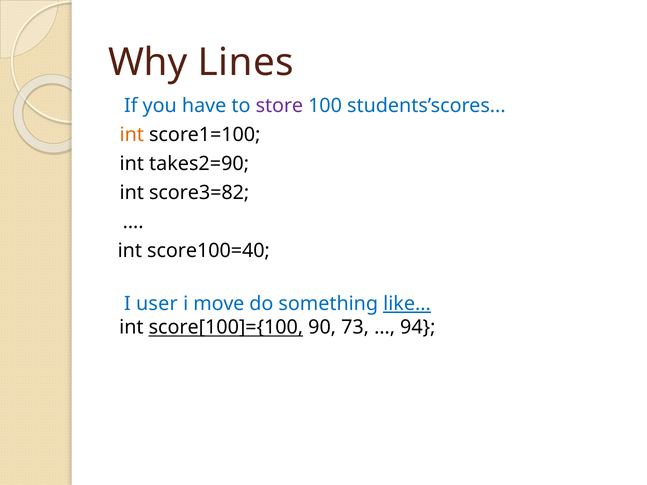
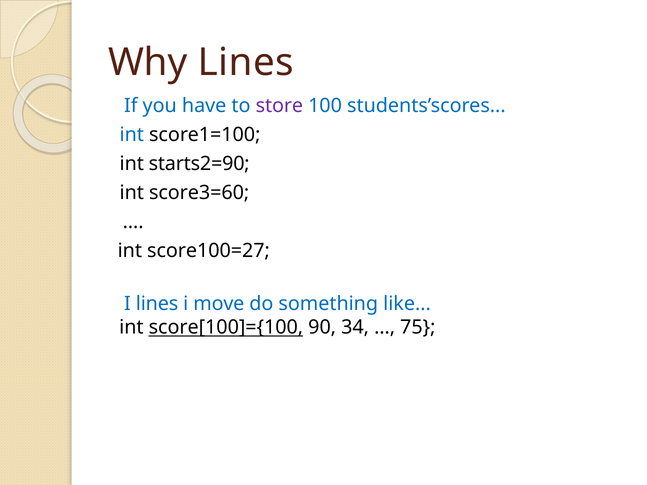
int at (132, 135) colour: orange -> blue
takes2=90: takes2=90 -> starts2=90
score3=82: score3=82 -> score3=60
score100=40: score100=40 -> score100=27
I user: user -> lines
like underline: present -> none
73: 73 -> 34
94: 94 -> 75
